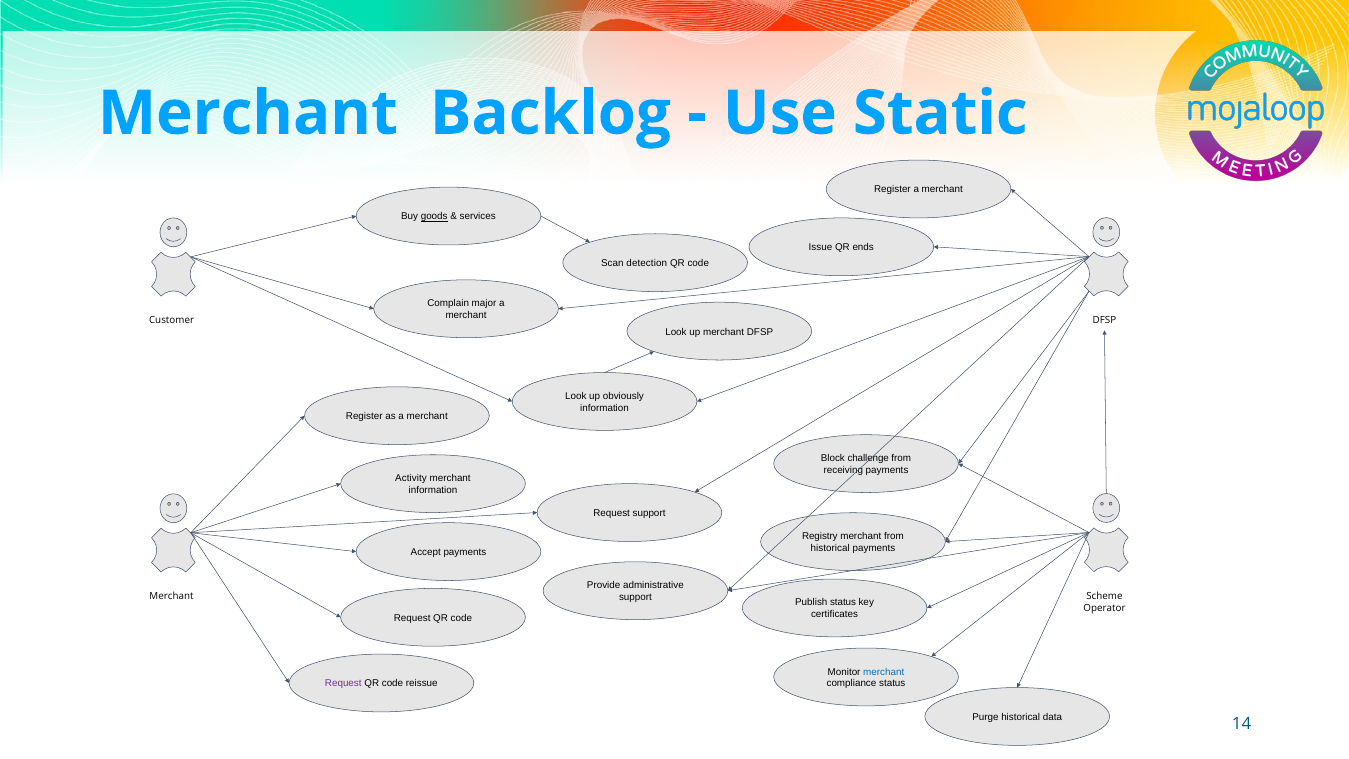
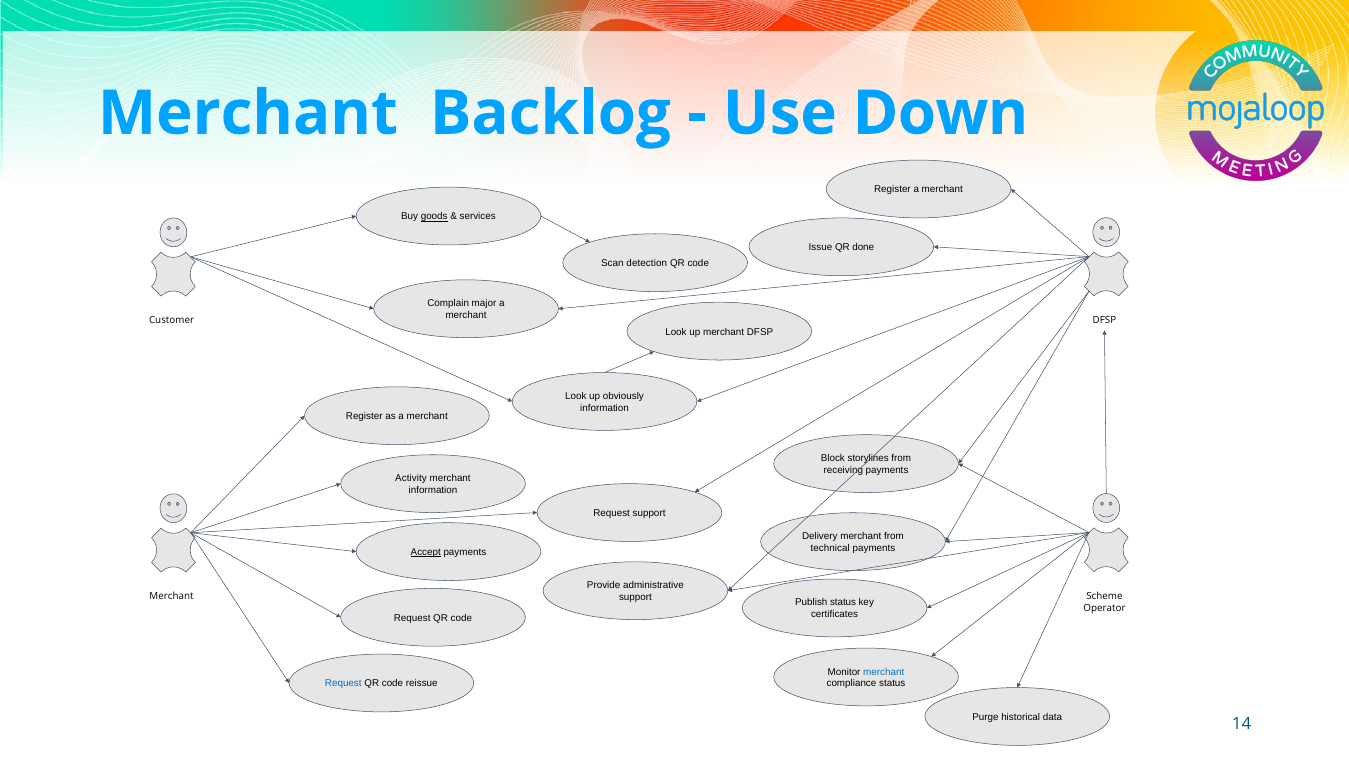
Static: Static -> Down
ends: ends -> done
challenge: challenge -> storylines
Registry: Registry -> Delivery
historical at (830, 548): historical -> technical
Accept underline: none -> present
Request at (343, 683) colour: purple -> blue
